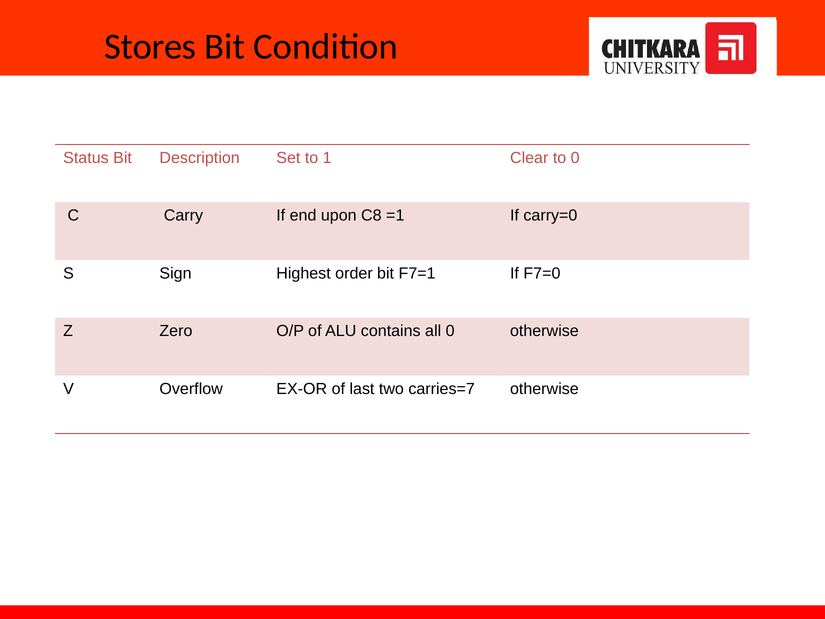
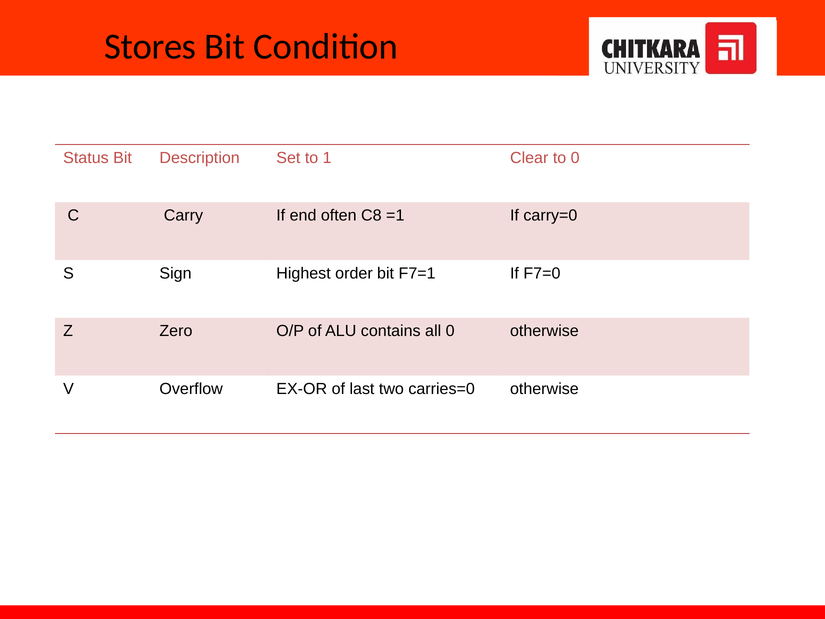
upon: upon -> often
carries=7: carries=7 -> carries=0
